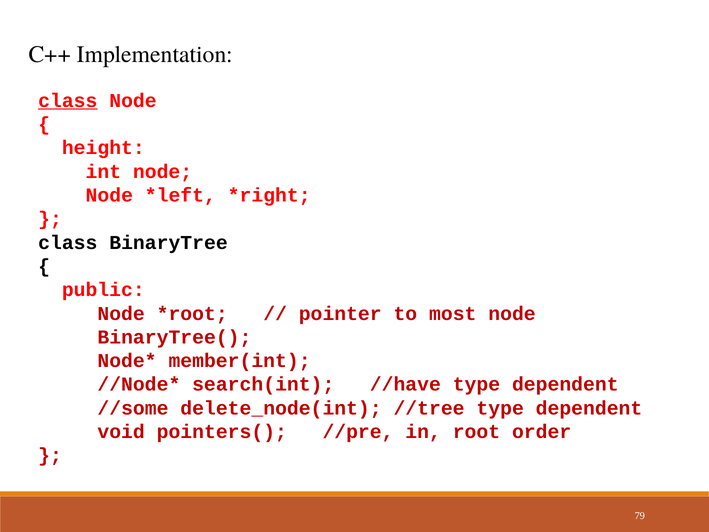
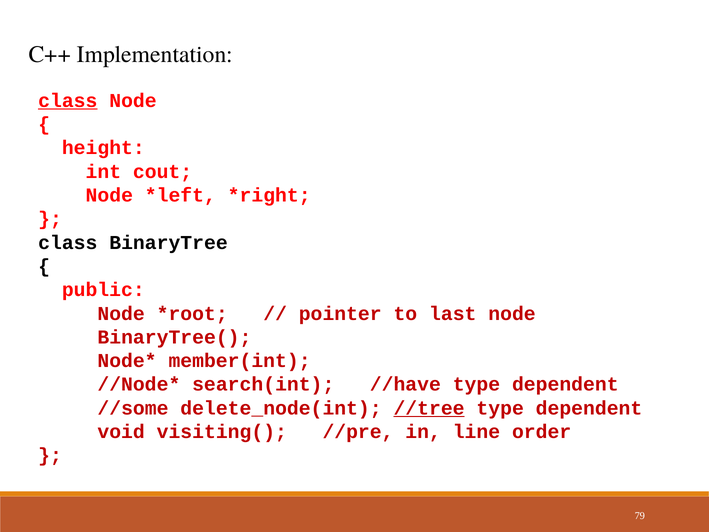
int node: node -> cout
most: most -> last
//tree underline: none -> present
pointers(: pointers( -> visiting(
root: root -> line
